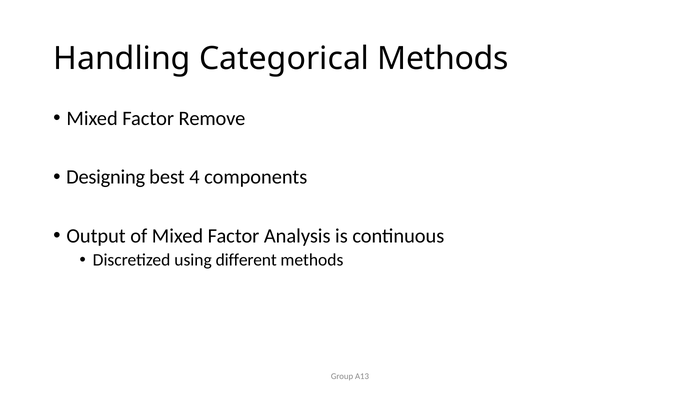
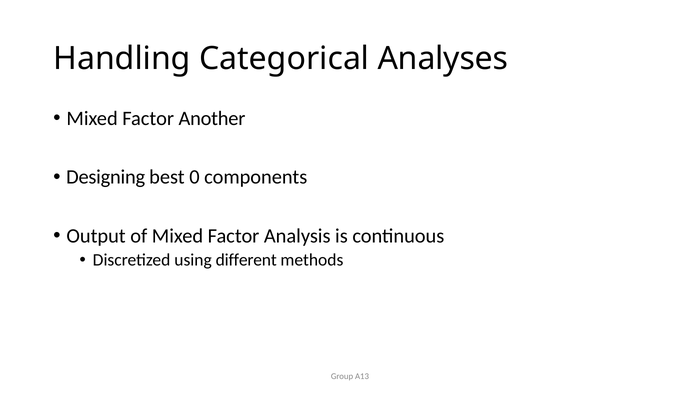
Categorical Methods: Methods -> Analyses
Remove: Remove -> Another
4: 4 -> 0
